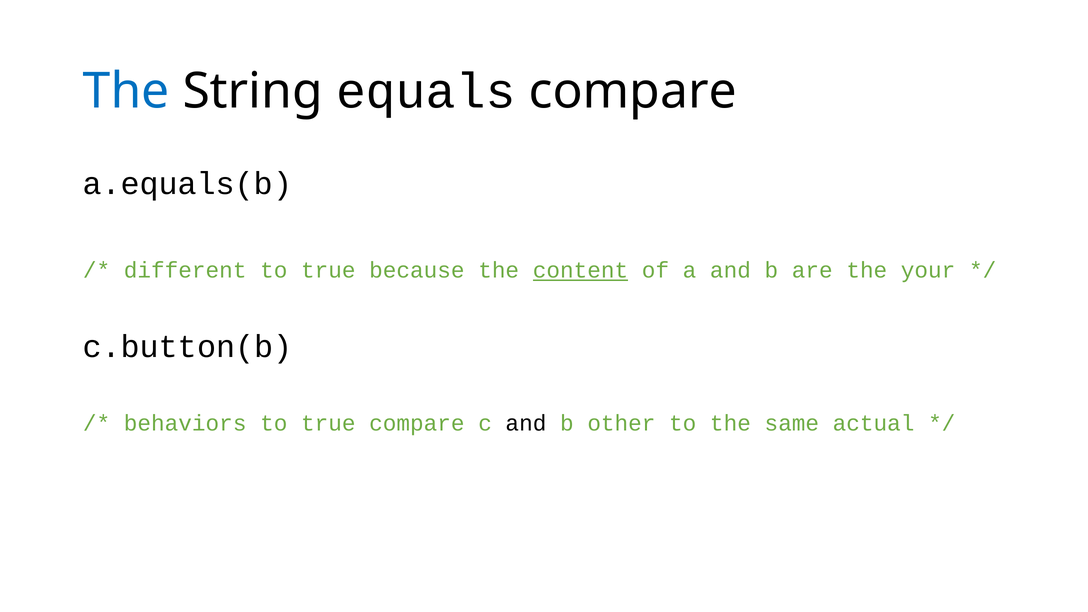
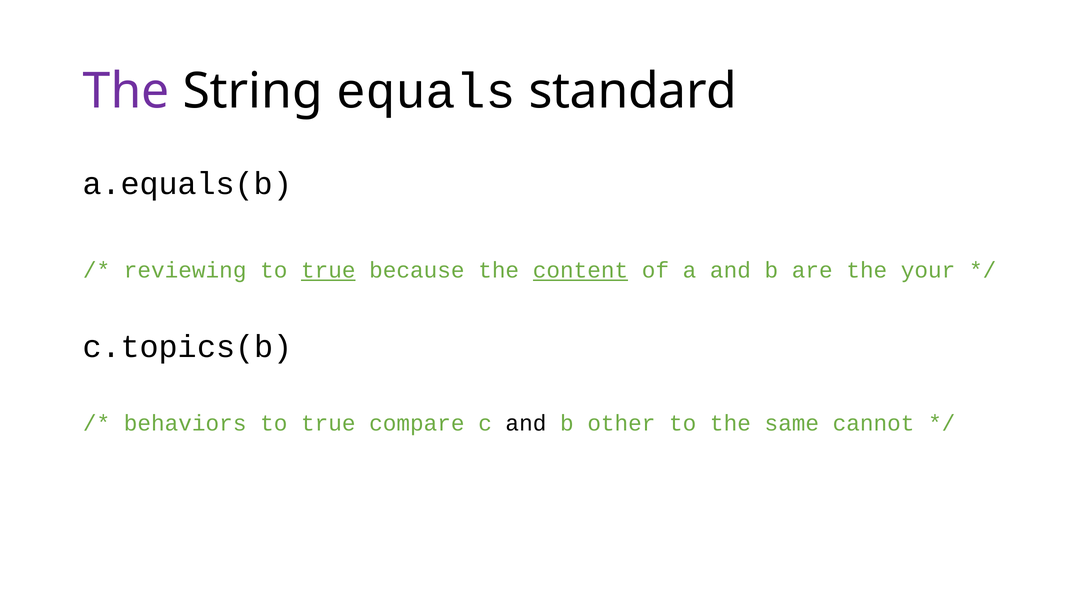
The at (126, 91) colour: blue -> purple
equals compare: compare -> standard
different: different -> reviewing
true at (328, 270) underline: none -> present
c.button(b: c.button(b -> c.topics(b
actual: actual -> cannot
